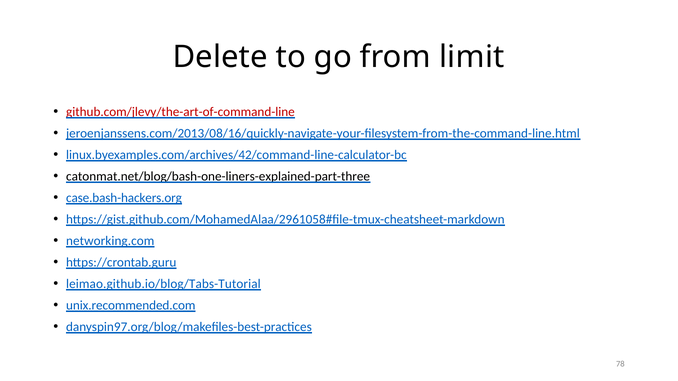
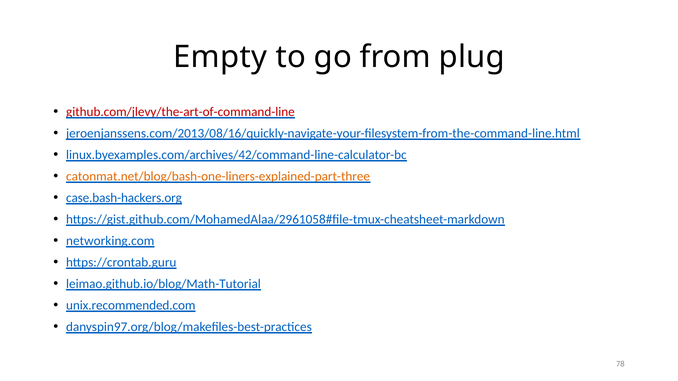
Delete: Delete -> Empty
limit: limit -> plug
catonmat.net/blog/bash-one-liners-explained-part-three colour: black -> orange
leimao.github.io/blog/Tabs-Tutorial: leimao.github.io/blog/Tabs-Tutorial -> leimao.github.io/blog/Math-Tutorial
